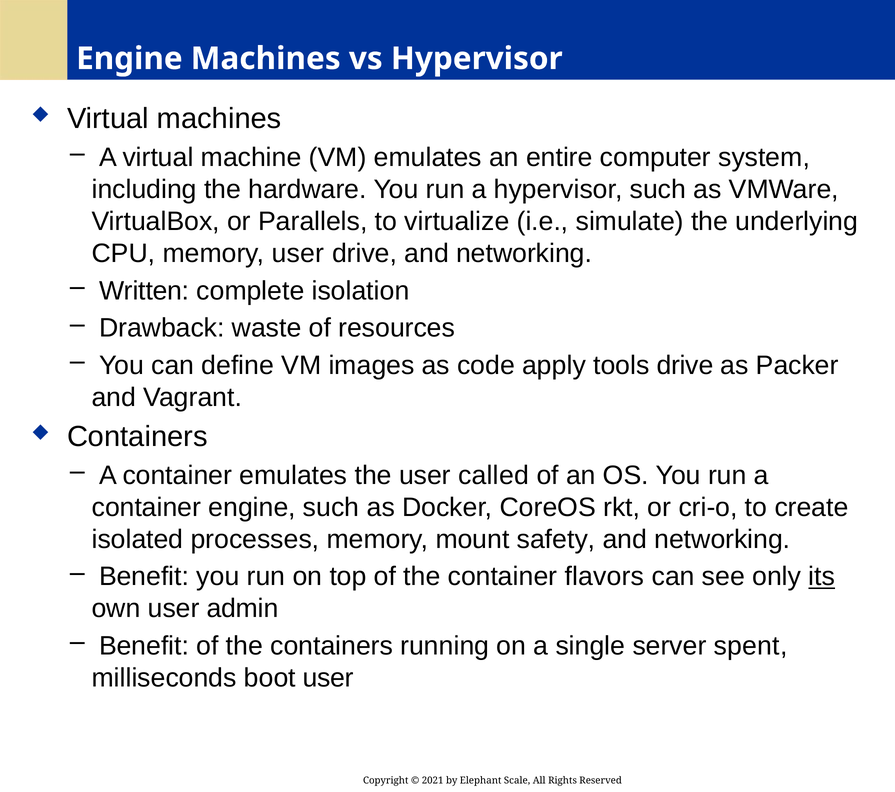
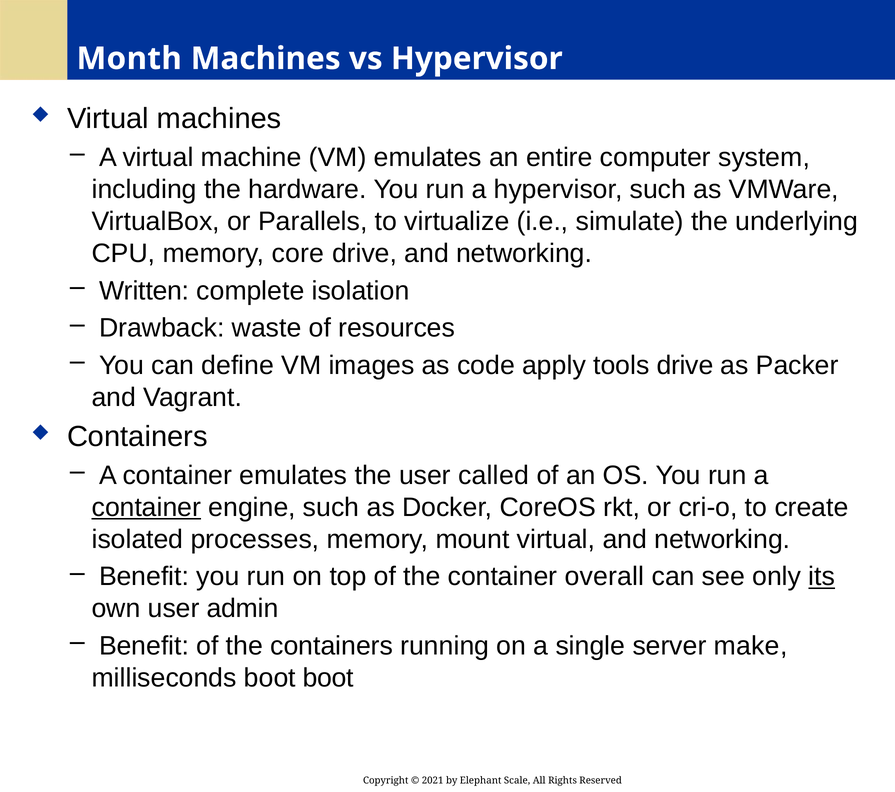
Engine at (129, 59): Engine -> Month
memory user: user -> core
container at (146, 508) underline: none -> present
mount safety: safety -> virtual
flavors: flavors -> overall
spent: spent -> make
boot user: user -> boot
